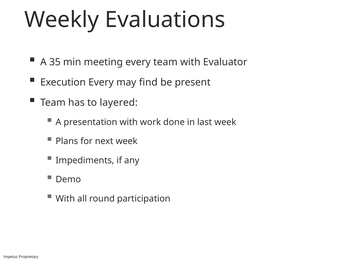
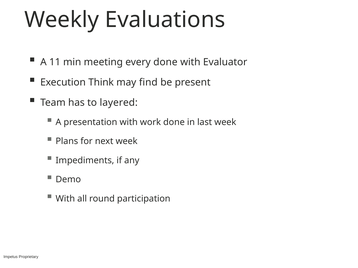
35: 35 -> 11
every team: team -> done
Execution Every: Every -> Think
